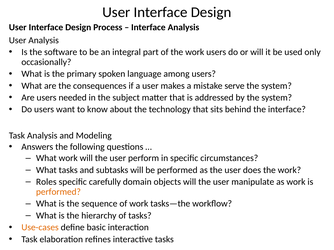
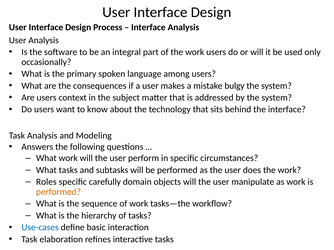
serve: serve -> bulgy
needed: needed -> context
Use-cases colour: orange -> blue
